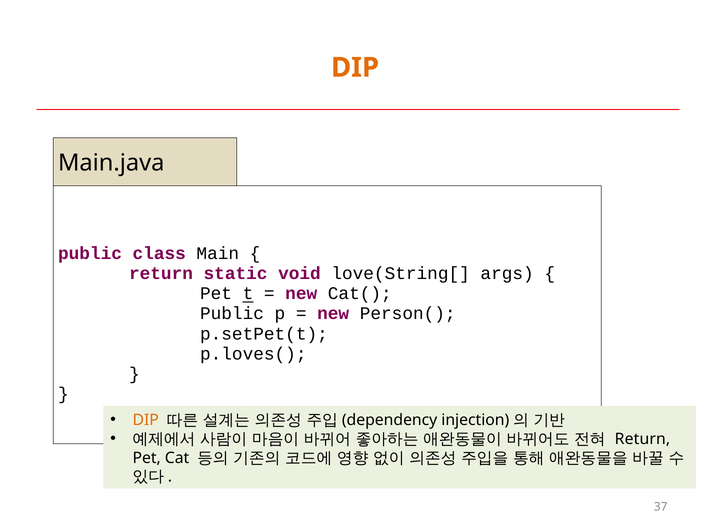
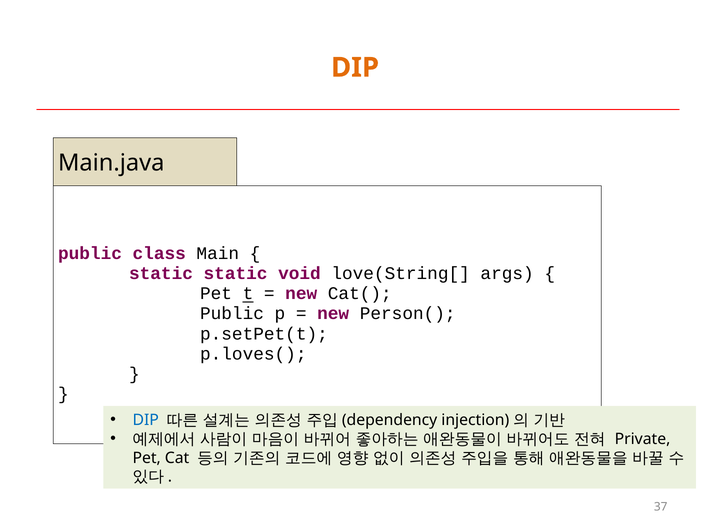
return at (161, 274): return -> static
DIP at (146, 420) colour: orange -> blue
Return at (642, 439): Return -> Private
